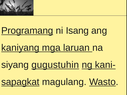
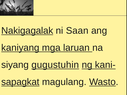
Programang: Programang -> Nakigagalak
Isang: Isang -> Saan
